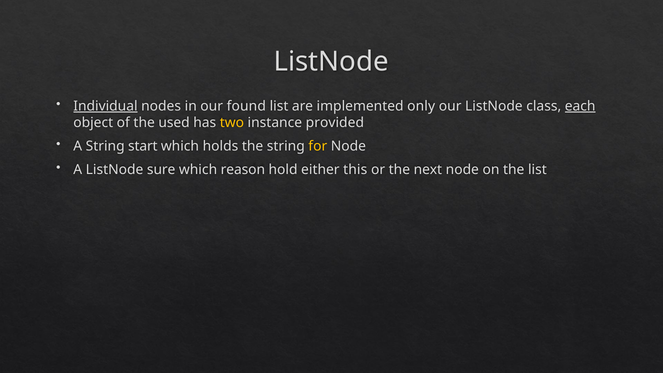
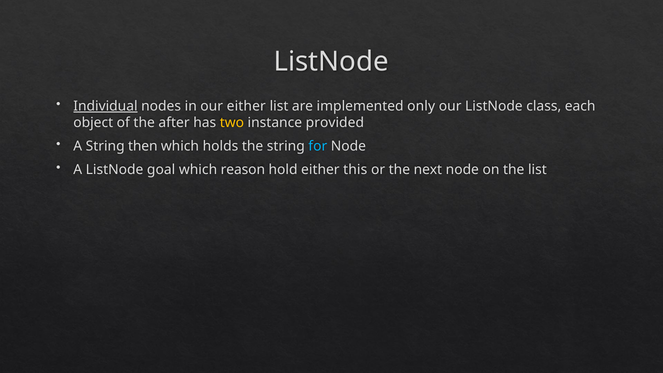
our found: found -> either
each underline: present -> none
used: used -> after
start: start -> then
for colour: yellow -> light blue
sure: sure -> goal
